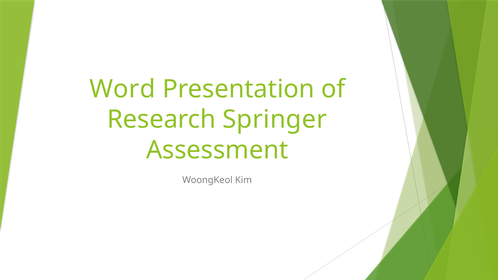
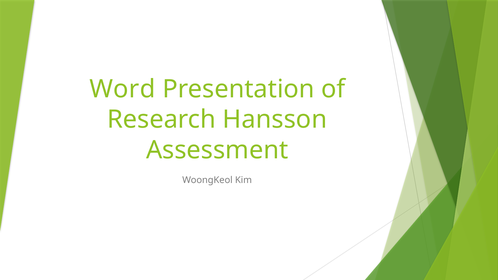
Springer: Springer -> Hansson
